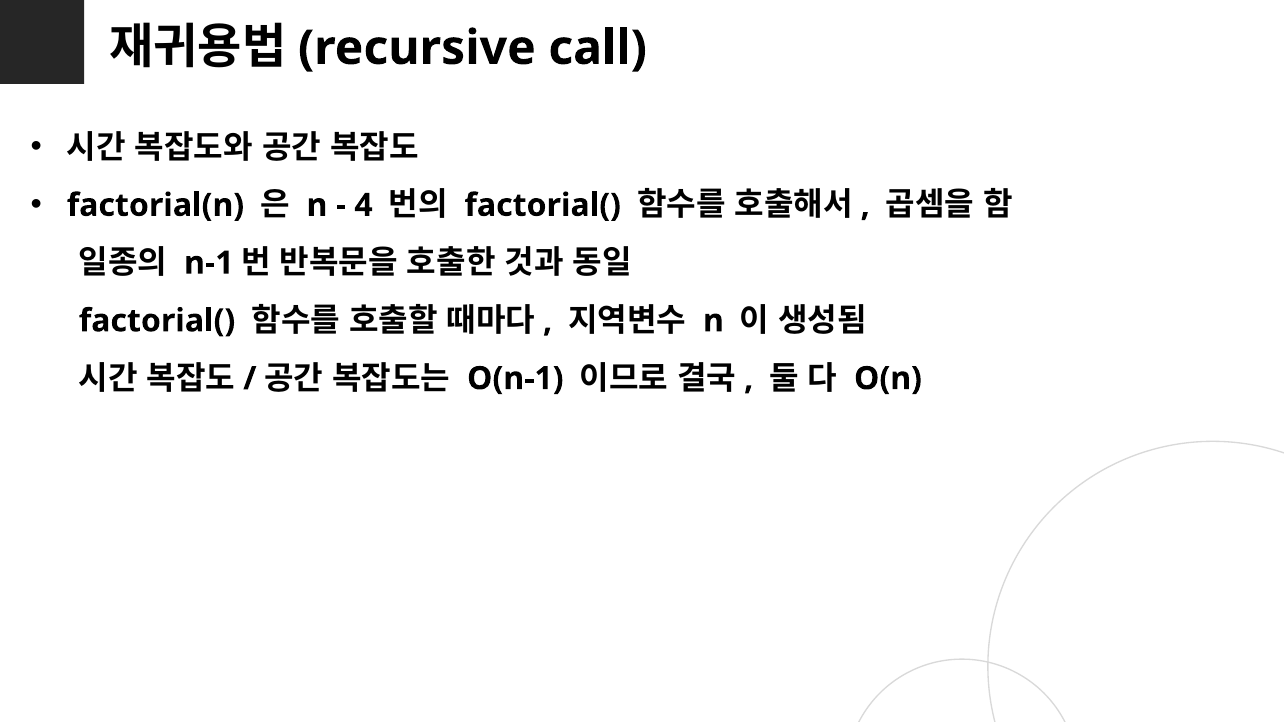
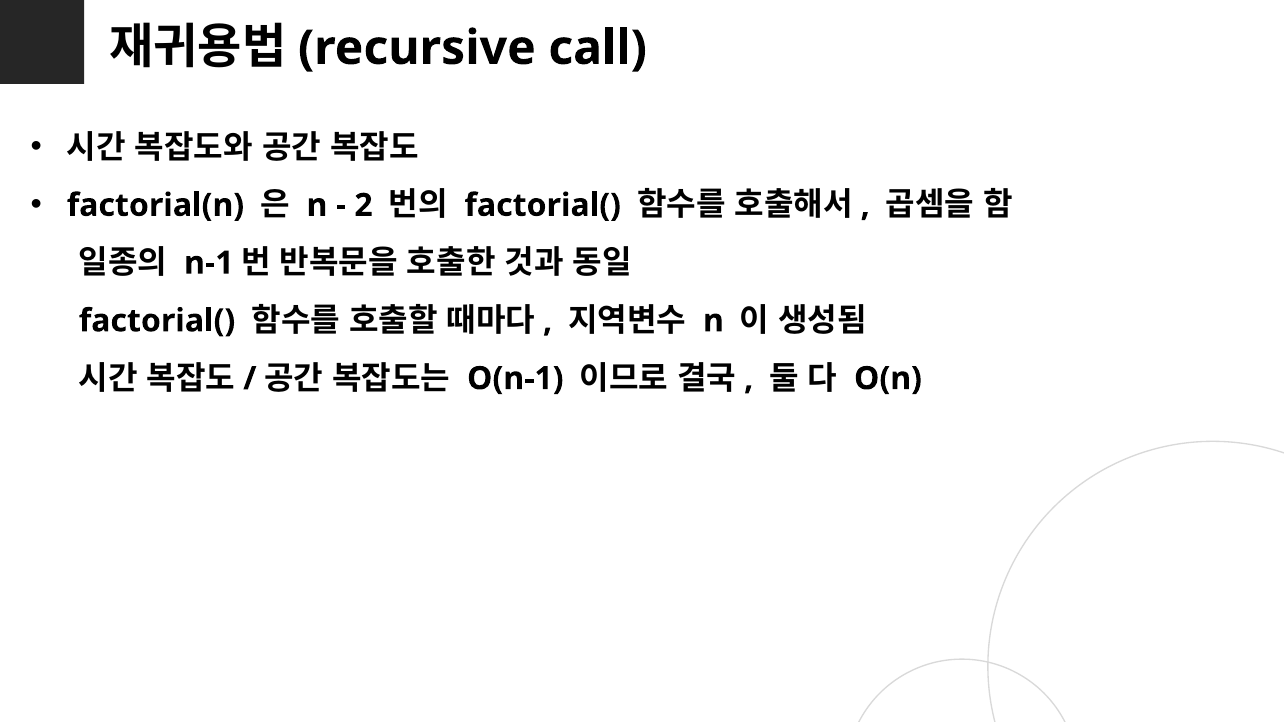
4: 4 -> 2
